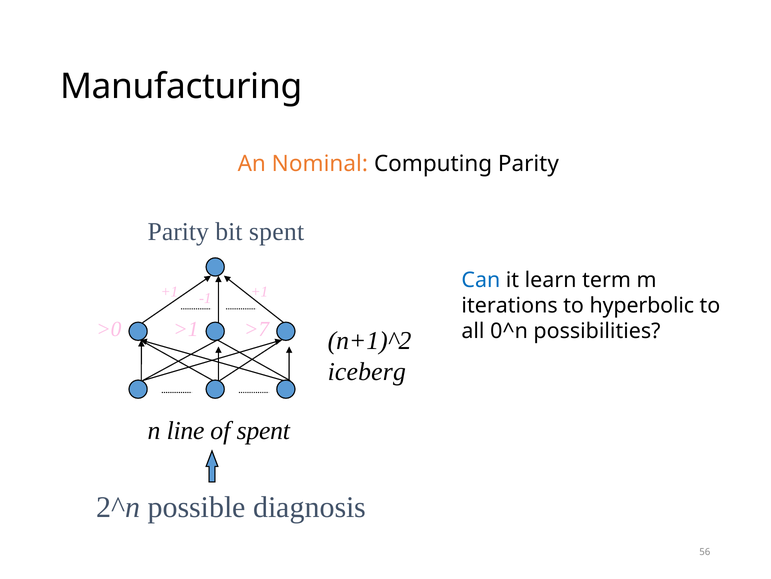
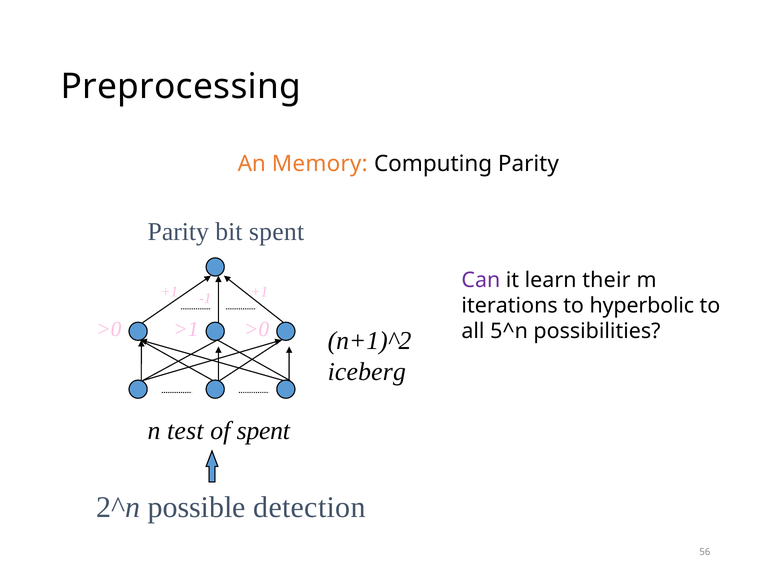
Manufacturing: Manufacturing -> Preprocessing
Nominal: Nominal -> Memory
Can colour: blue -> purple
term: term -> their
>1 >7: >7 -> >0
0^n: 0^n -> 5^n
line: line -> test
diagnosis: diagnosis -> detection
